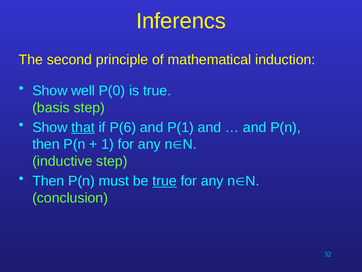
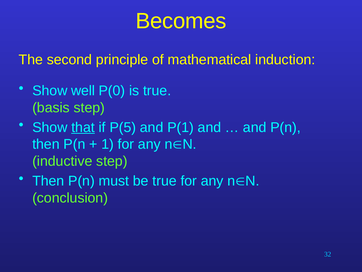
Inferencs: Inferencs -> Becomes
P(6: P(6 -> P(5
true at (165, 181) underline: present -> none
